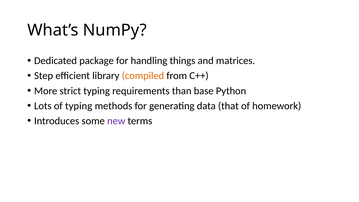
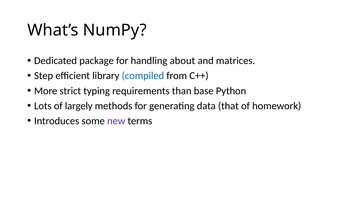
things: things -> about
compiled colour: orange -> blue
of typing: typing -> largely
